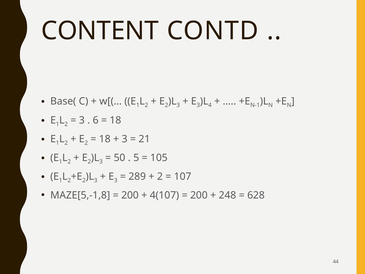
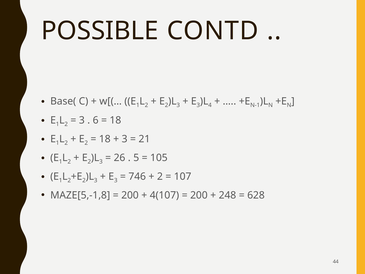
CONTENT: CONTENT -> POSSIBLE
50: 50 -> 26
289: 289 -> 746
